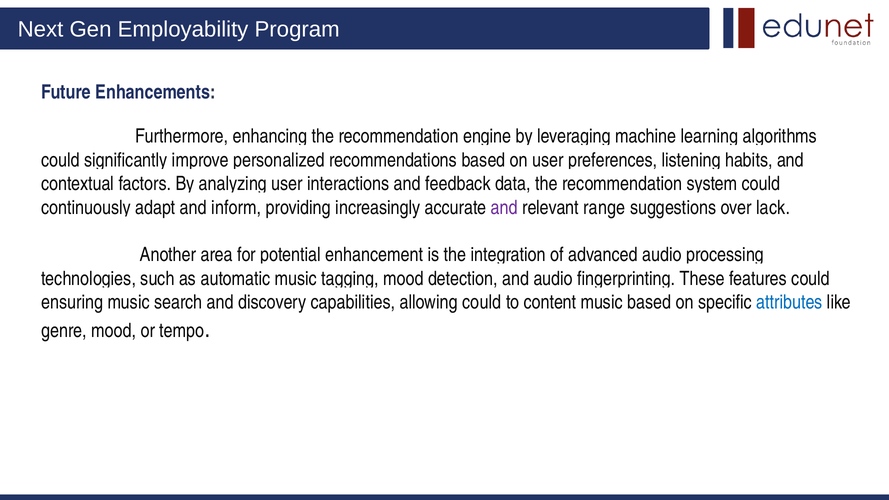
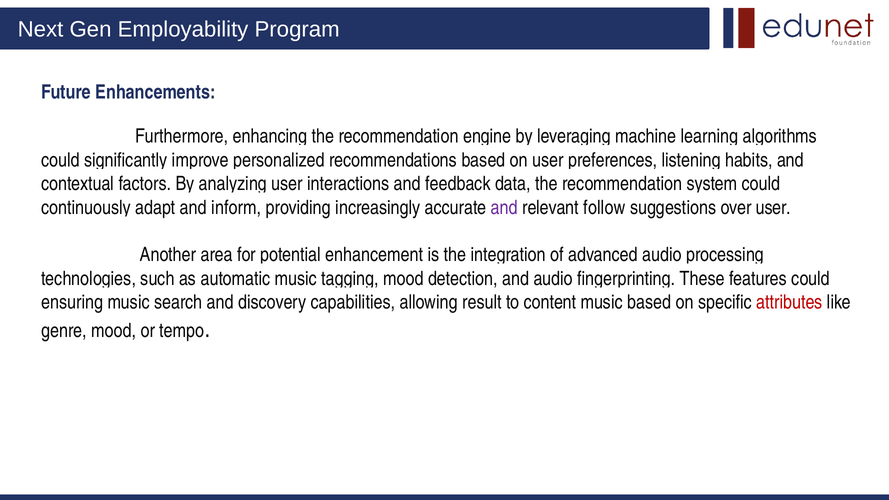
range: range -> follow
over lack: lack -> user
allowing could: could -> result
attributes colour: blue -> red
